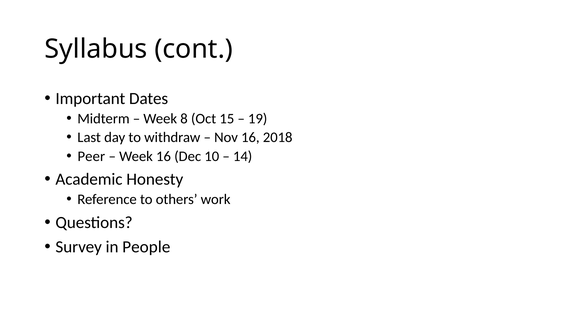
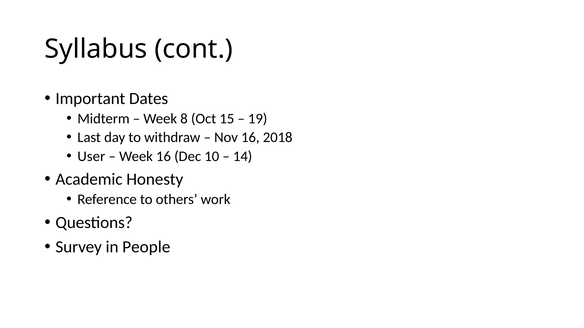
Peer: Peer -> User
